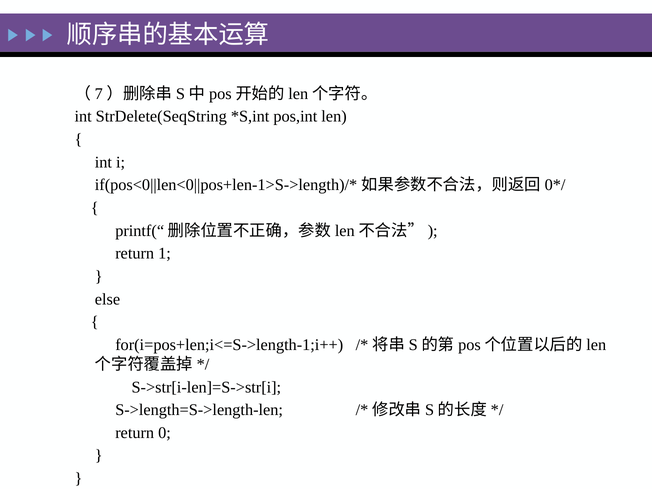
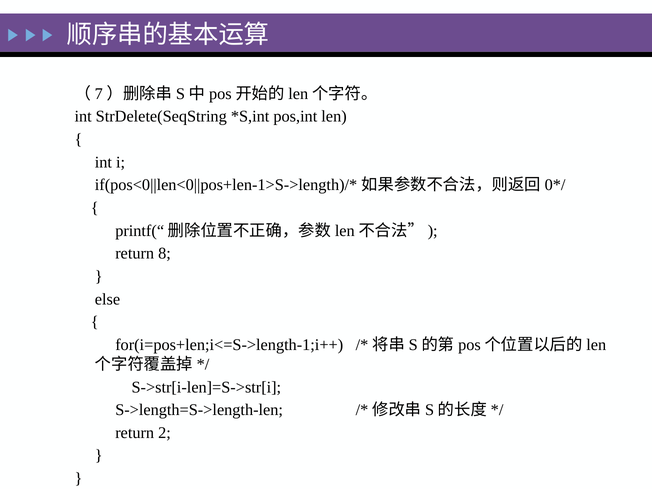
1: 1 -> 8
0: 0 -> 2
